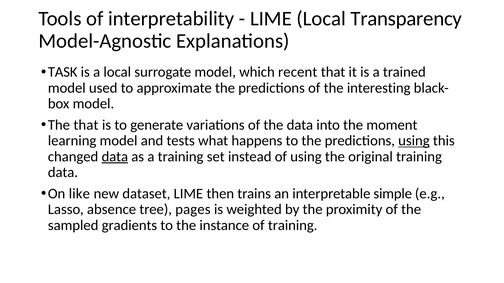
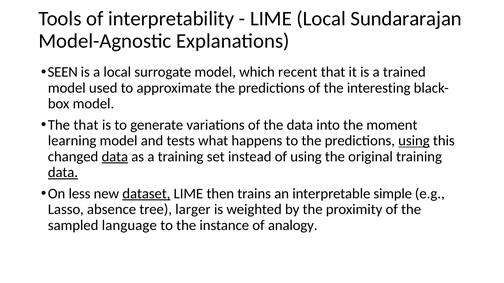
Transparency: Transparency -> Sundararajan
TASK: TASK -> SEEN
data at (63, 173) underline: none -> present
like: like -> less
dataset underline: none -> present
pages: pages -> larger
gradients: gradients -> language
of training: training -> analogy
